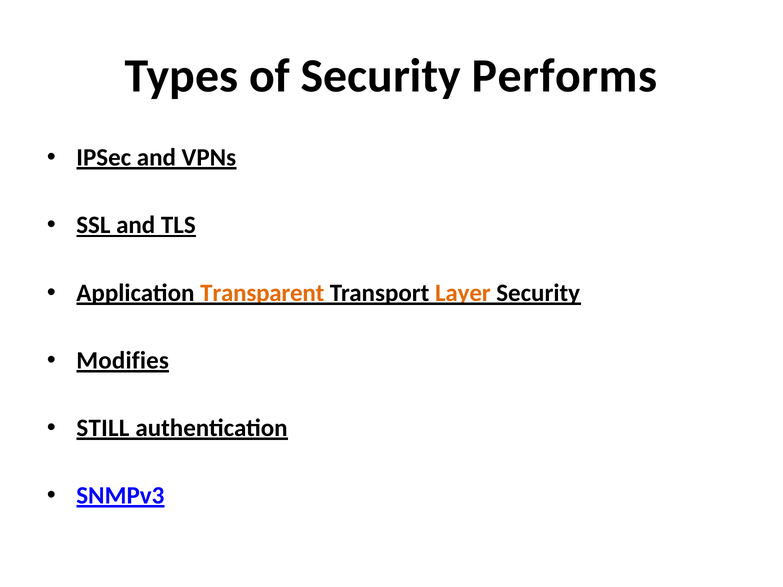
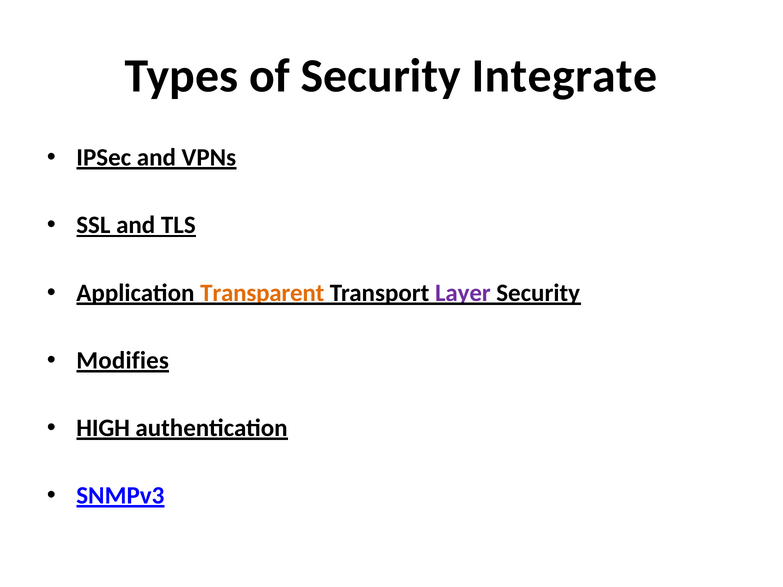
Performs: Performs -> Integrate
Layer colour: orange -> purple
STILL: STILL -> HIGH
